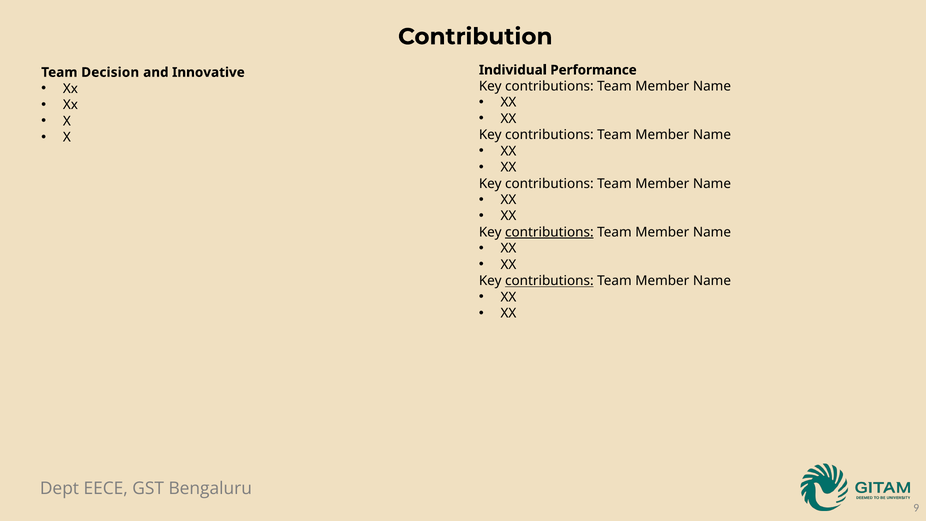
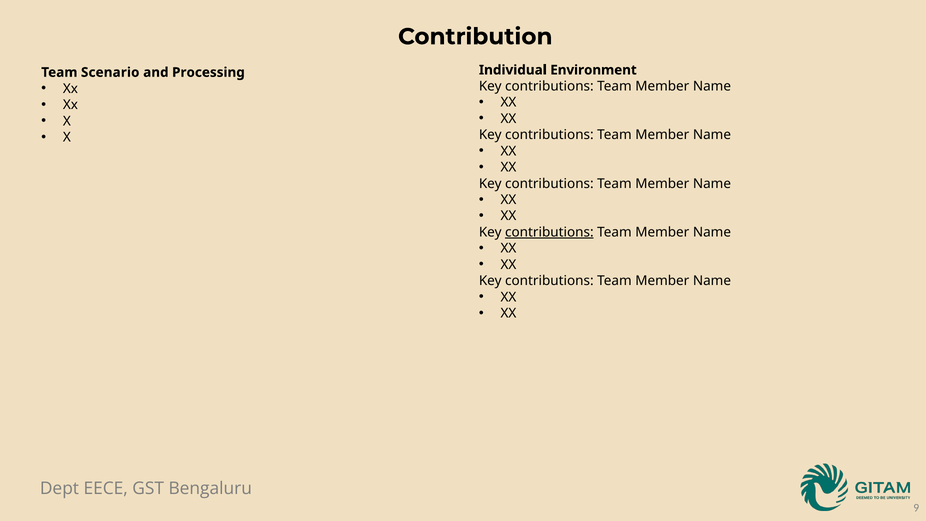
Performance: Performance -> Environment
Decision: Decision -> Scenario
Innovative: Innovative -> Processing
contributions at (549, 281) underline: present -> none
